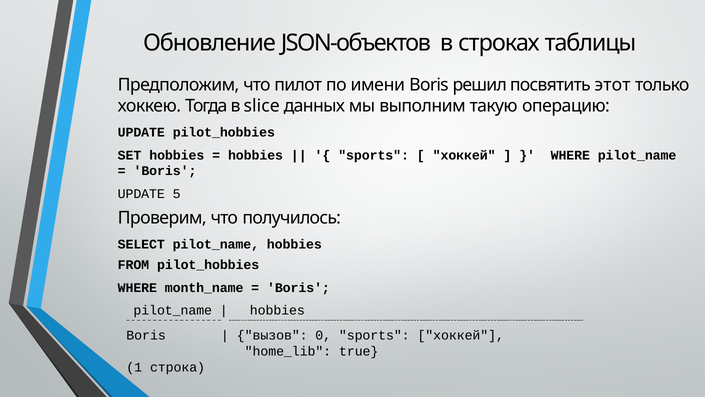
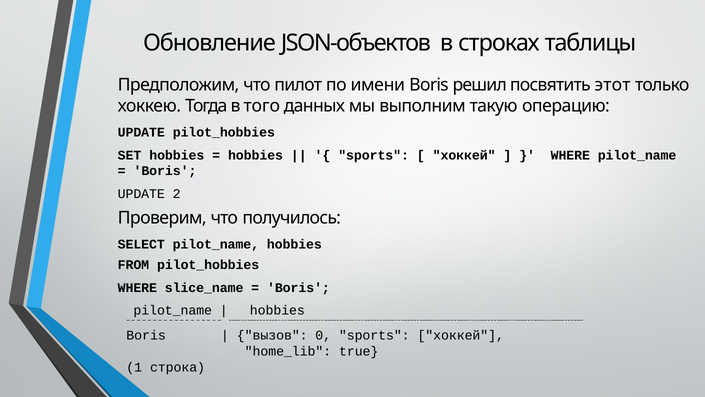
slice: slice -> того
5: 5 -> 2
month_name: month_name -> slice_name
